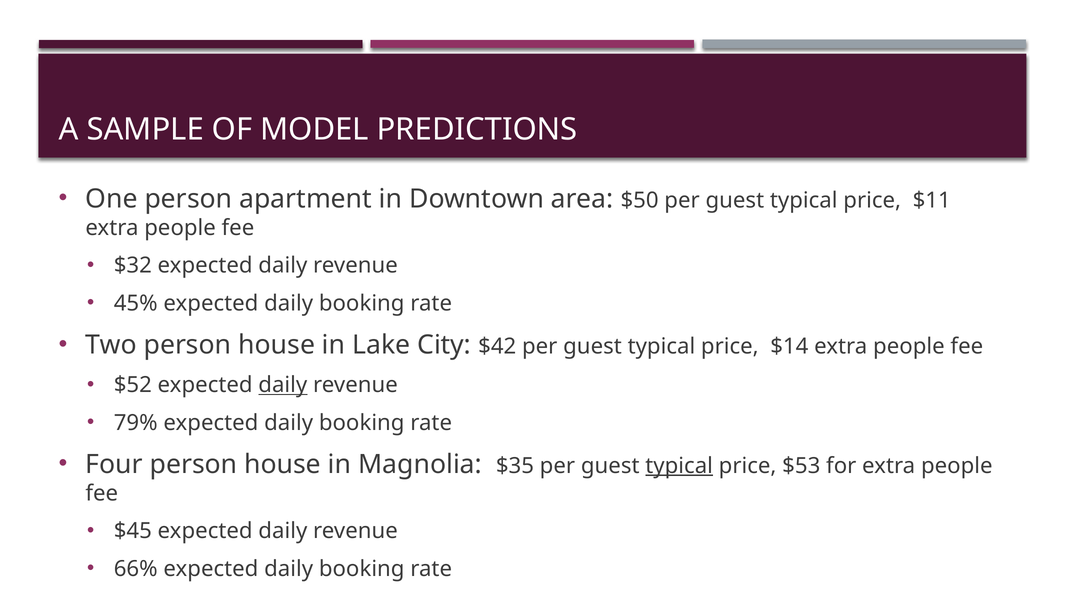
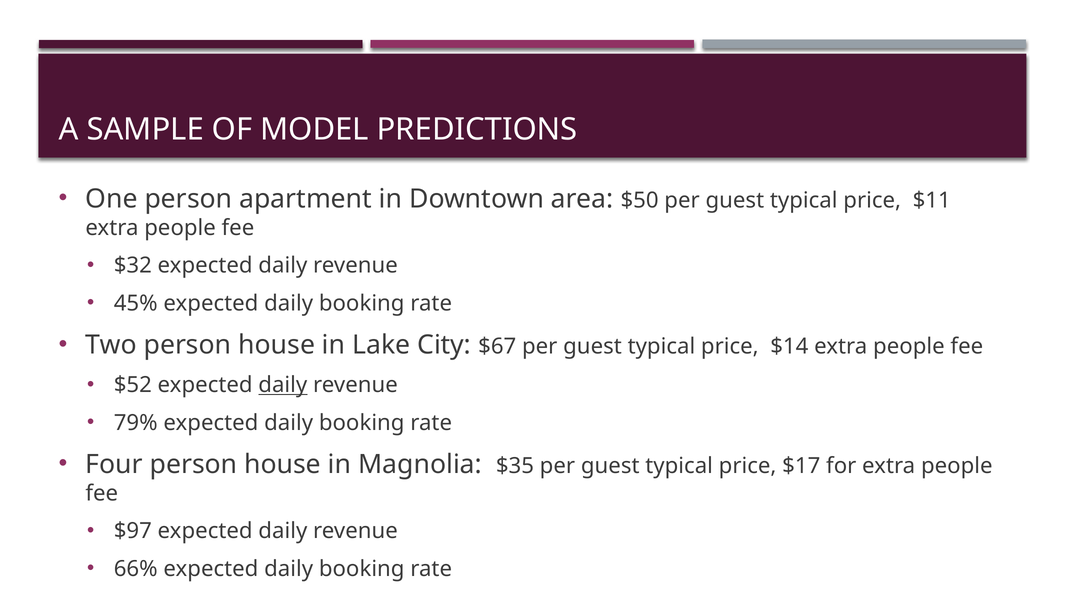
$42: $42 -> $67
typical at (679, 466) underline: present -> none
$53: $53 -> $17
$45: $45 -> $97
